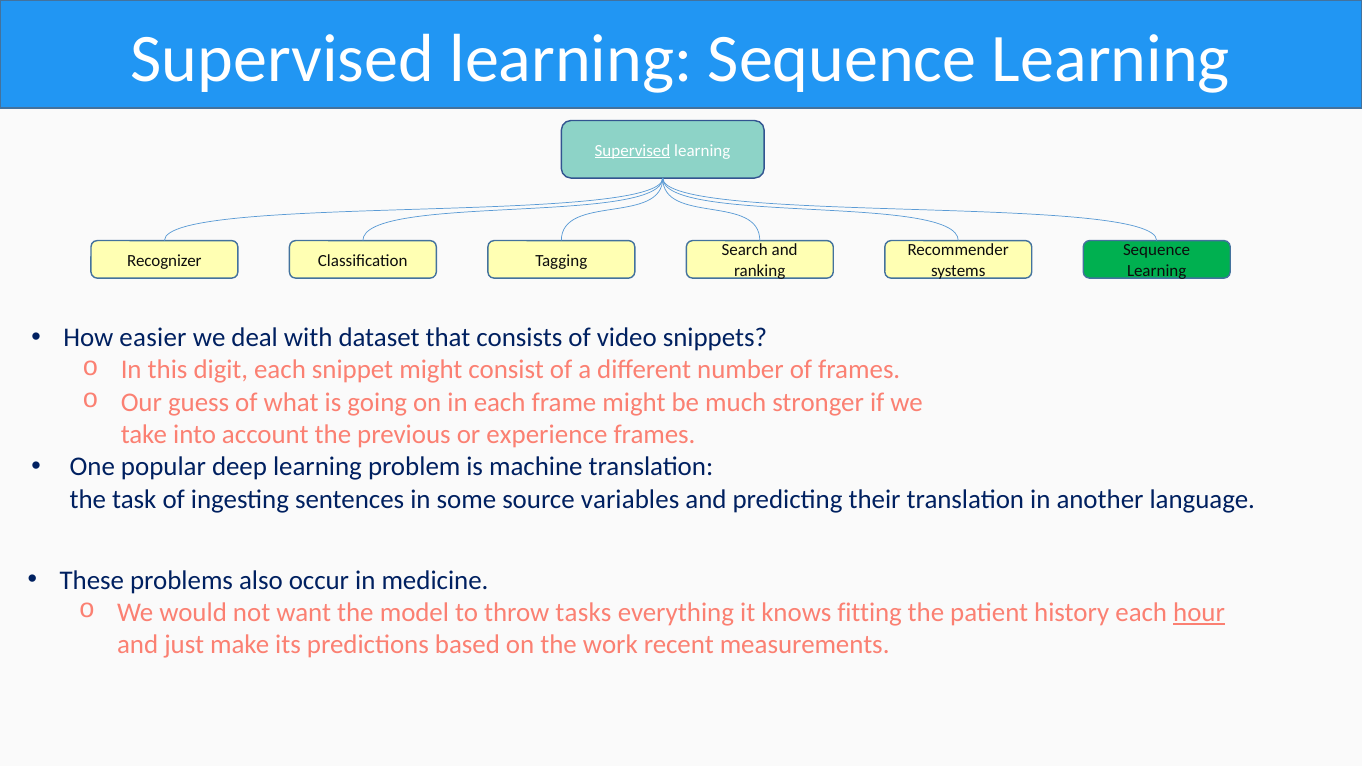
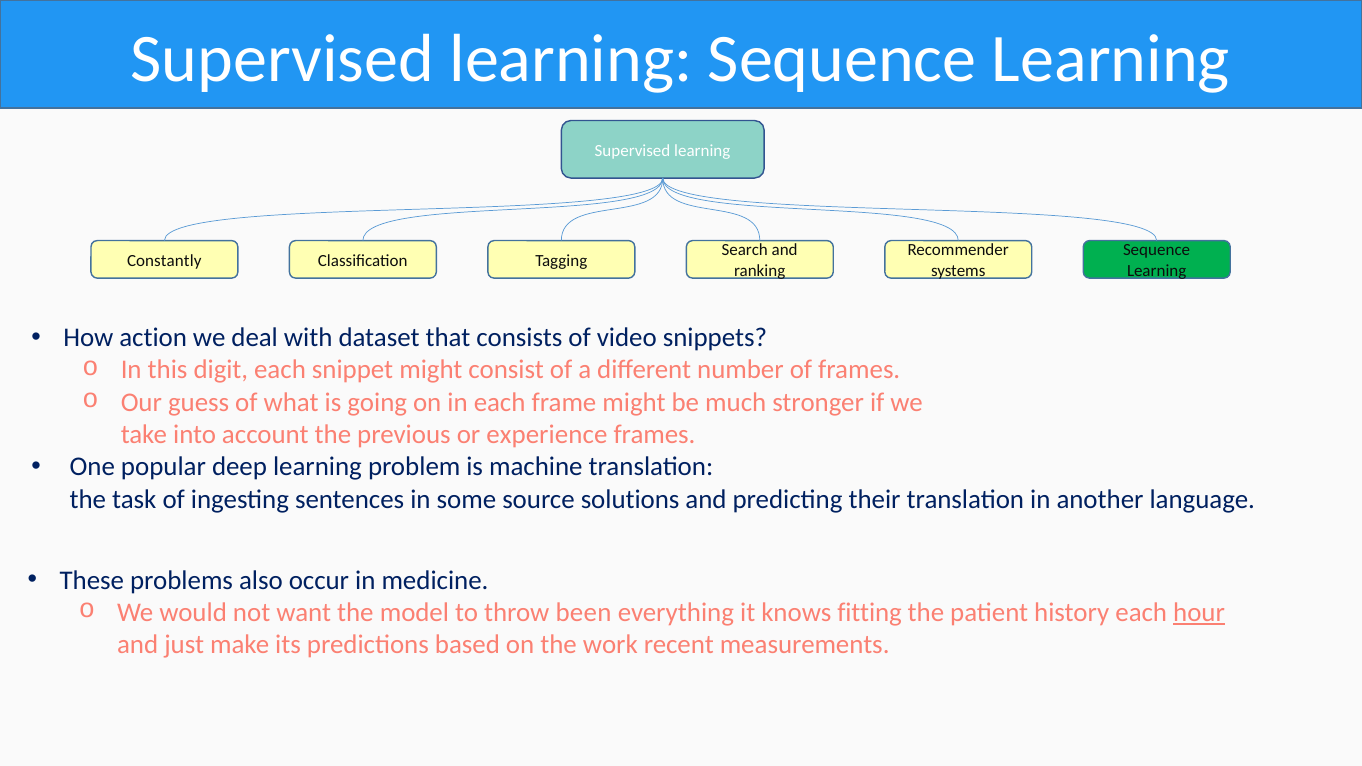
Supervised at (633, 150) underline: present -> none
Recognizer: Recognizer -> Constantly
easier: easier -> action
variables: variables -> solutions
tasks: tasks -> been
